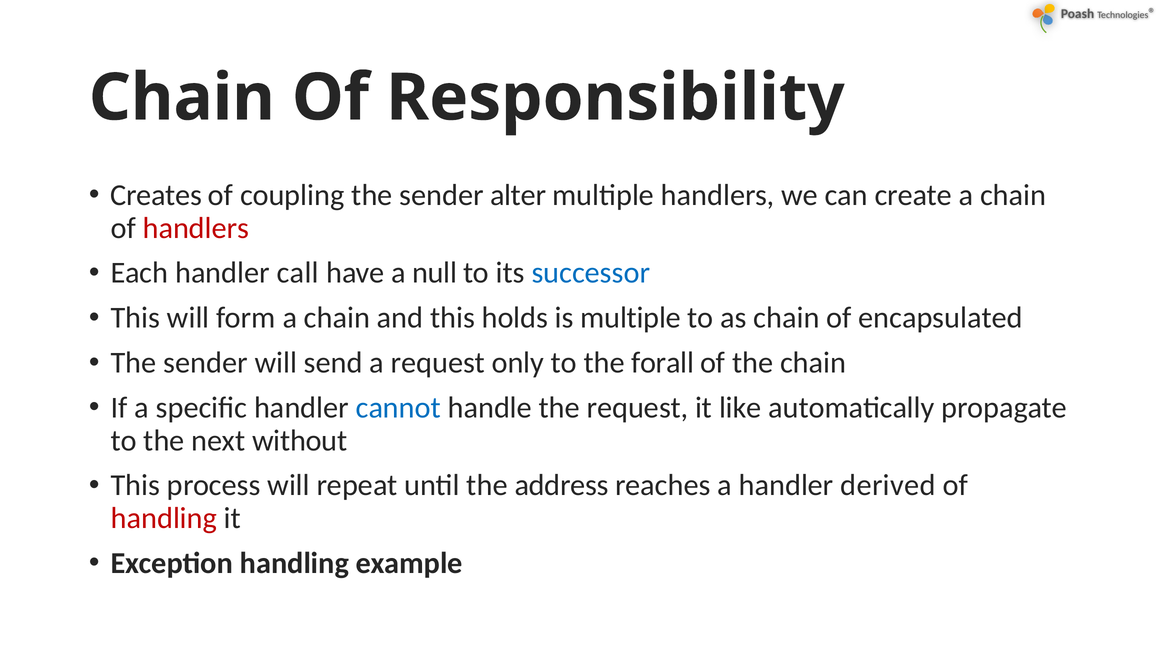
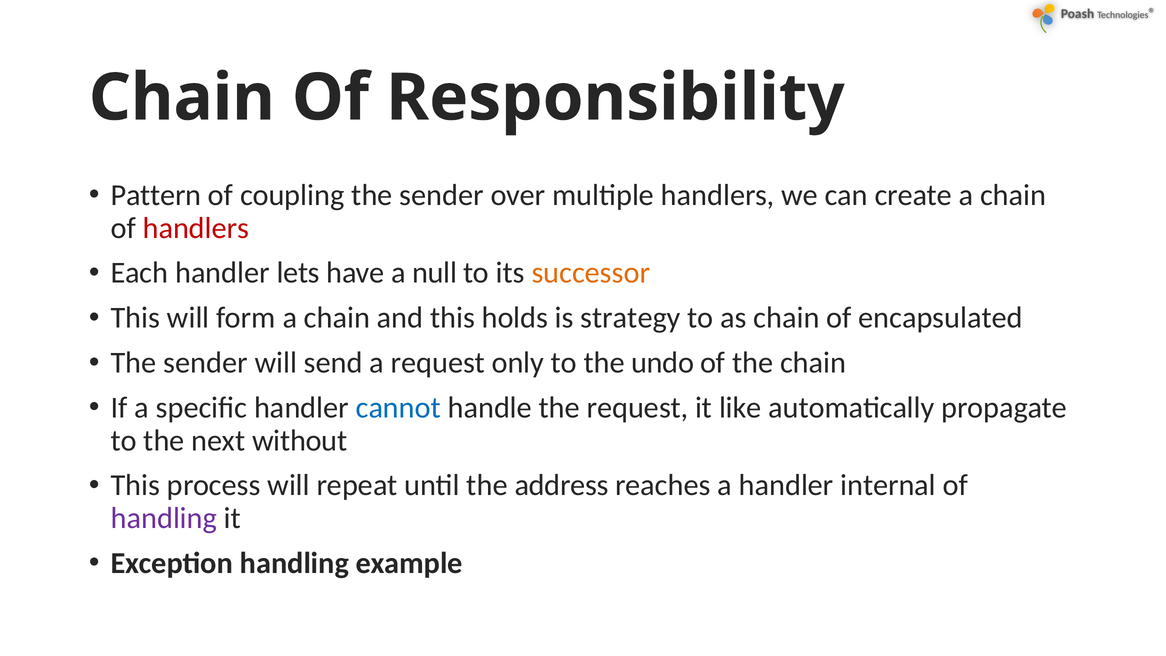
Creates: Creates -> Pattern
alter: alter -> over
call: call -> lets
successor colour: blue -> orange
is multiple: multiple -> strategy
forall: forall -> undo
derived: derived -> internal
handling at (164, 518) colour: red -> purple
